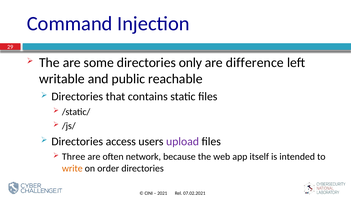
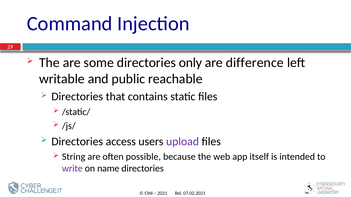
Three: Three -> String
network: network -> possible
write colour: orange -> purple
order: order -> name
